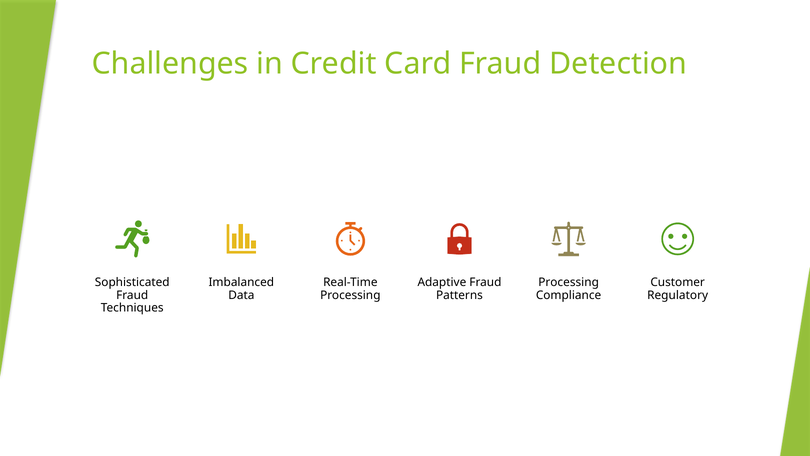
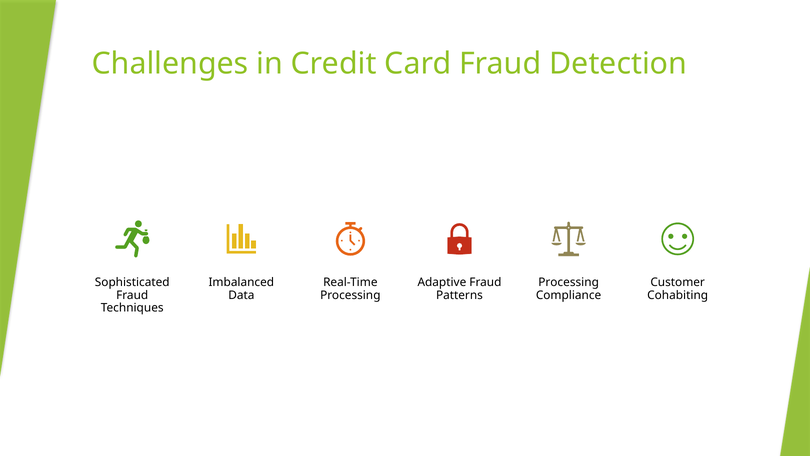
Regulatory: Regulatory -> Cohabiting
